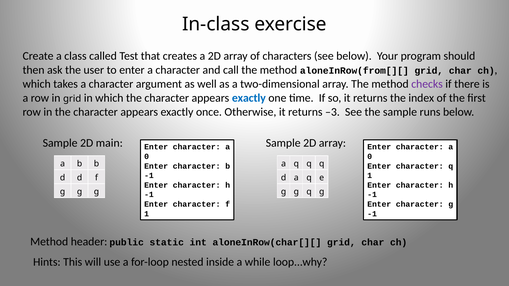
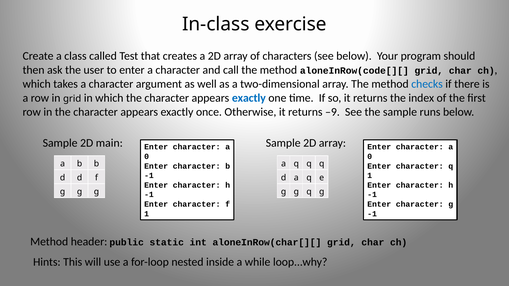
aloneInRow(from[][: aloneInRow(from[][ -> aloneInRow(code[][
checks colour: purple -> blue
–3: –3 -> –9
